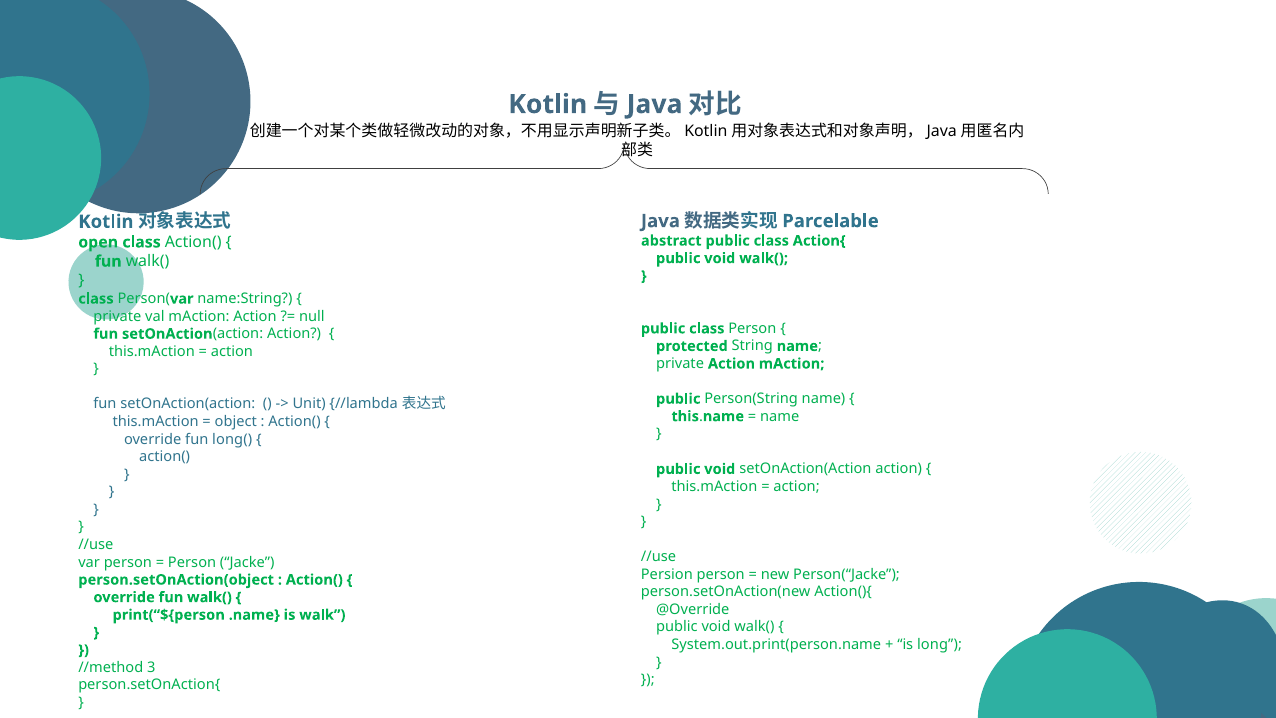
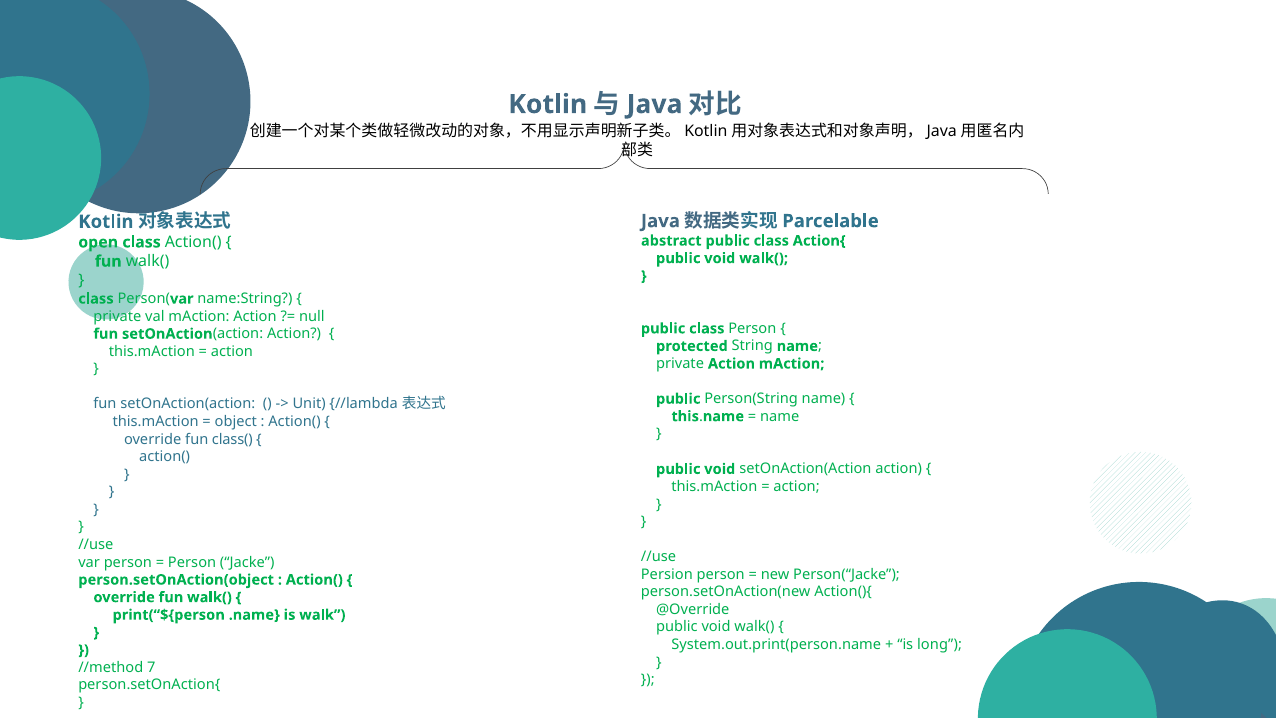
long(: long( -> class(
3: 3 -> 7
